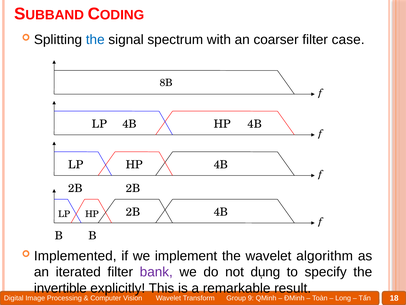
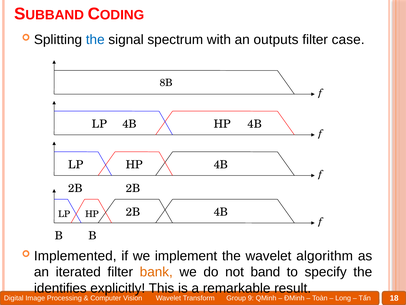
coarser: coarser -> outputs
bank colour: purple -> orange
dụng: dụng -> band
invertible: invertible -> identifies
